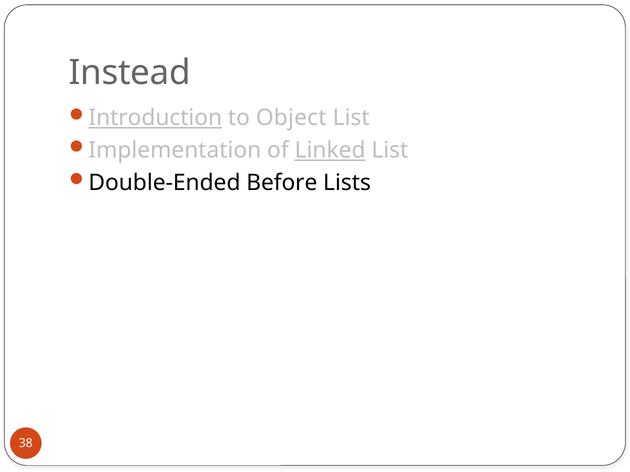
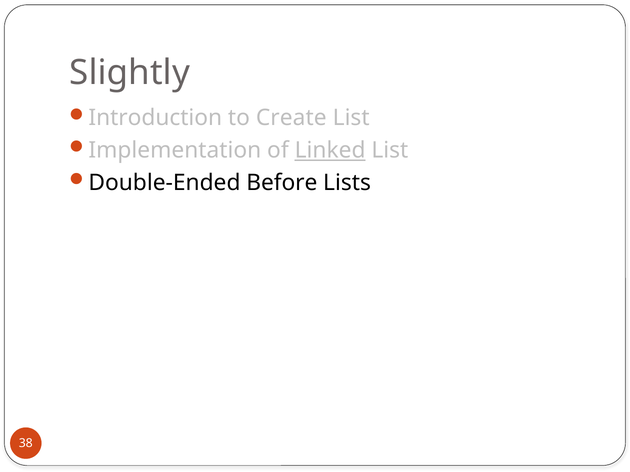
Instead: Instead -> Slightly
Introduction underline: present -> none
Object: Object -> Create
